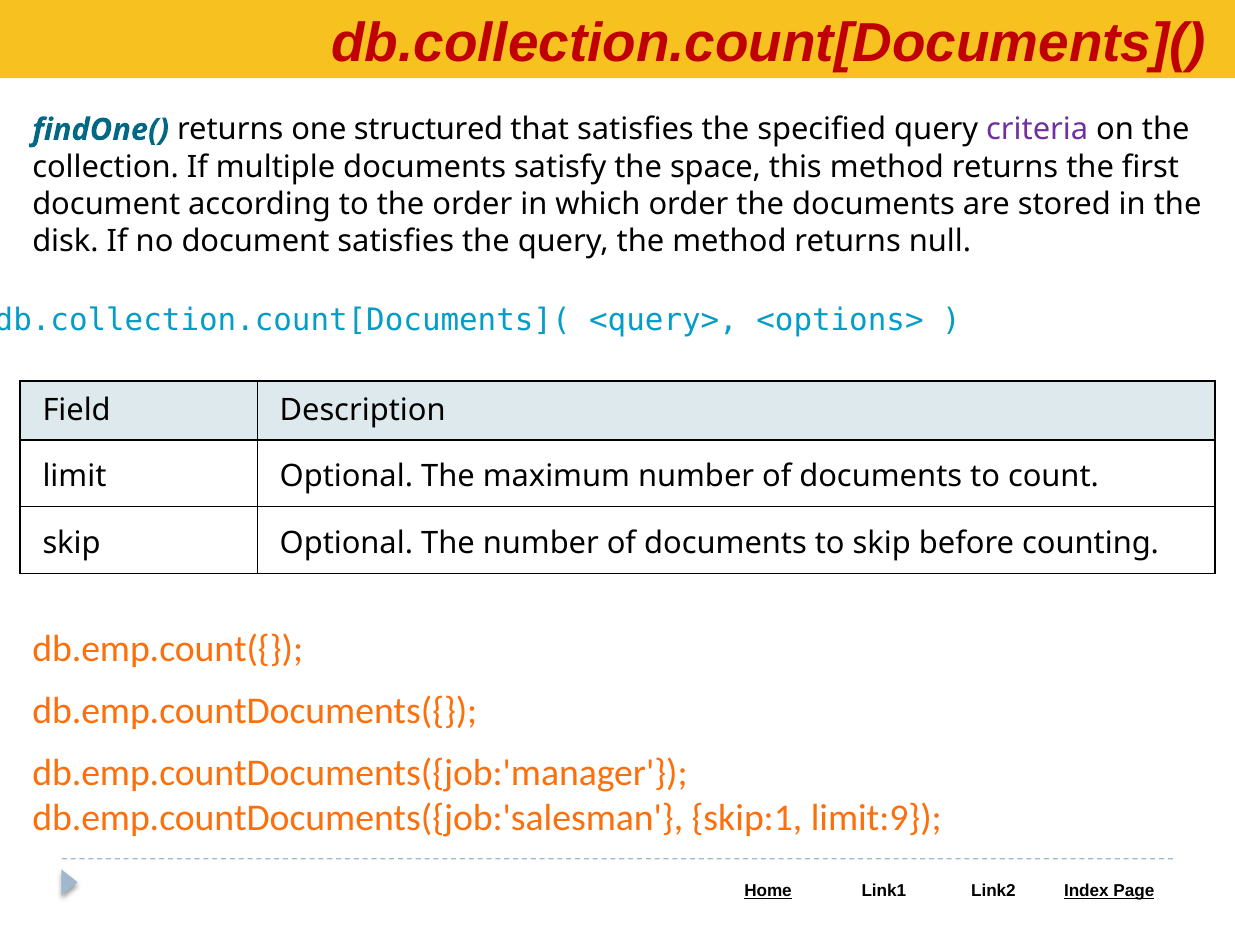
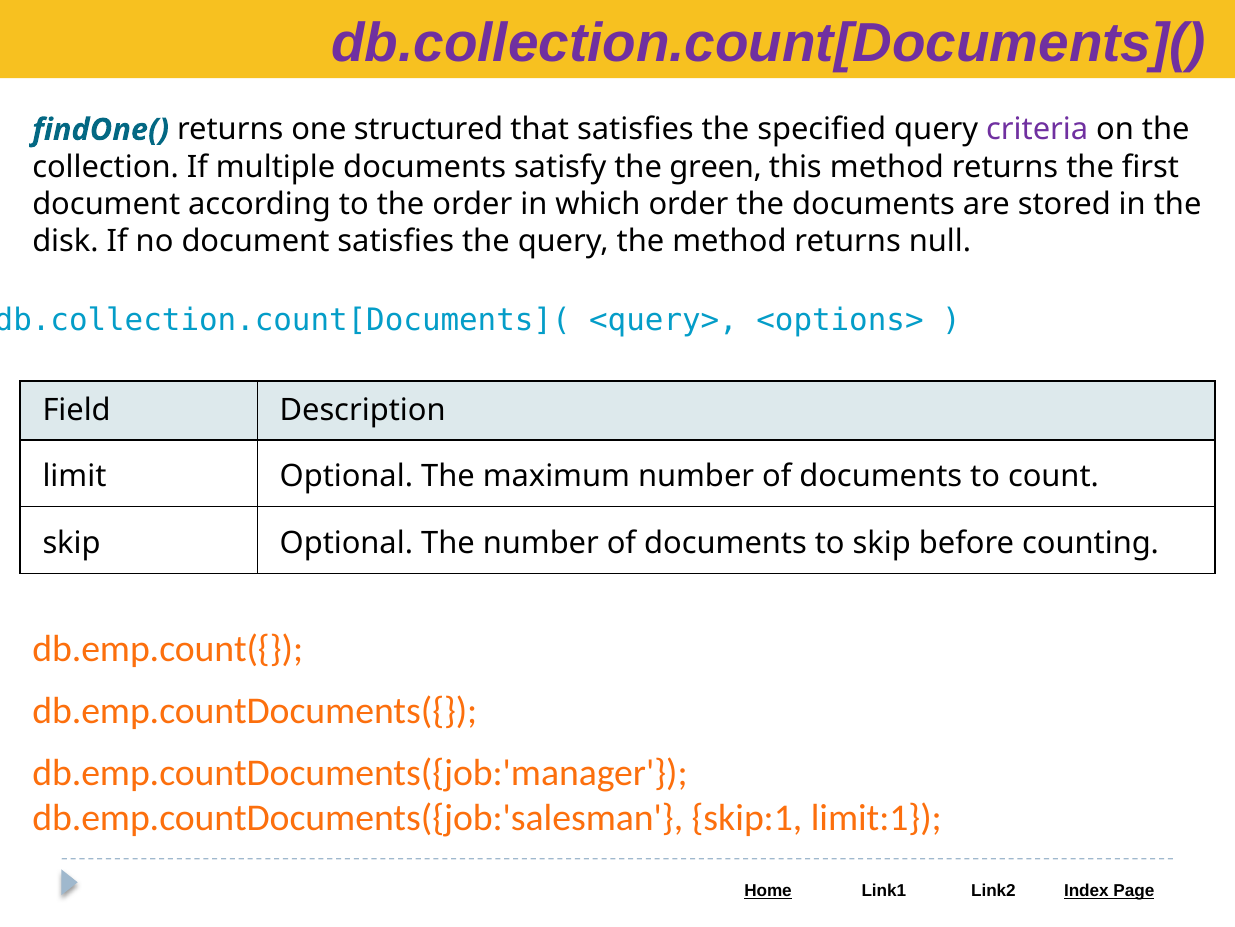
db.collection.count[Documents]( at (769, 43) colour: red -> purple
space: space -> green
limit:9: limit:9 -> limit:1
